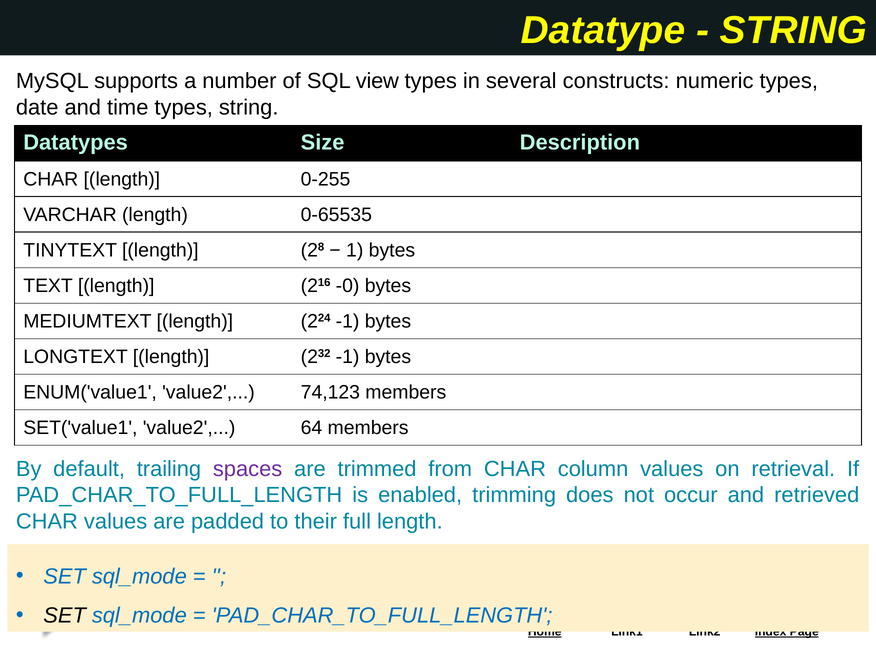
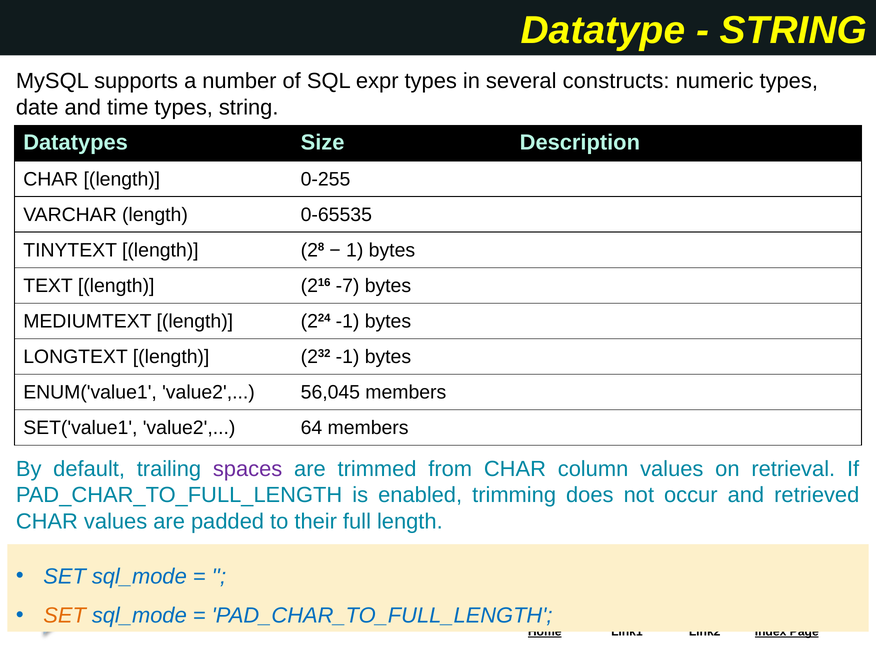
view: view -> expr
-0: -0 -> -7
74,123: 74,123 -> 56,045
SET at (65, 616) colour: black -> orange
